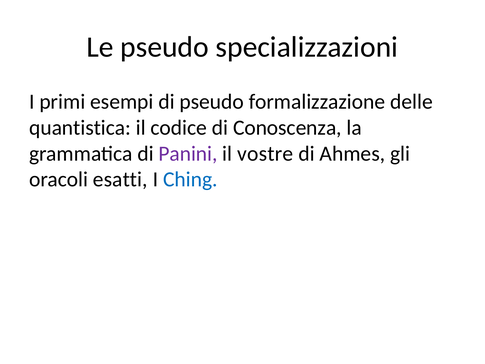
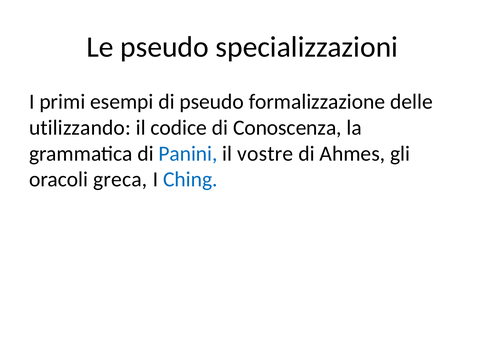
quantistica: quantistica -> utilizzando
Panini colour: purple -> blue
esatti: esatti -> greca
